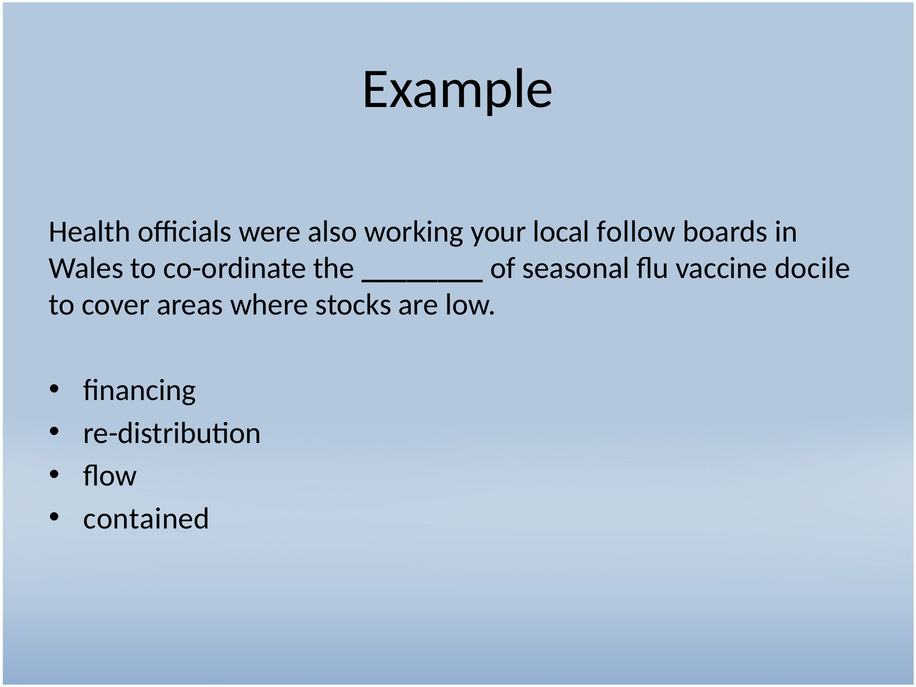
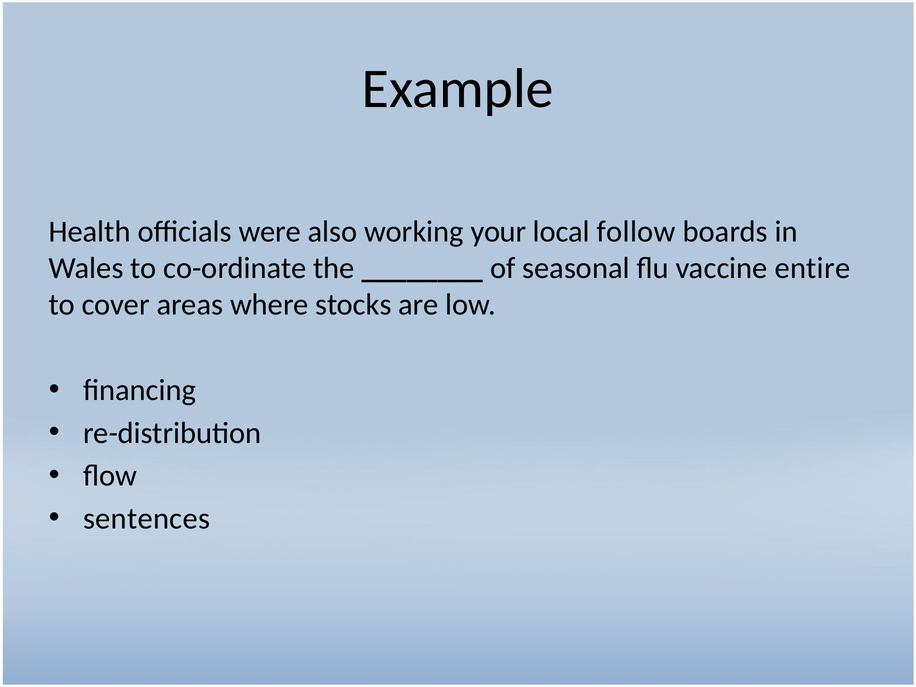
docile: docile -> entire
contained: contained -> sentences
